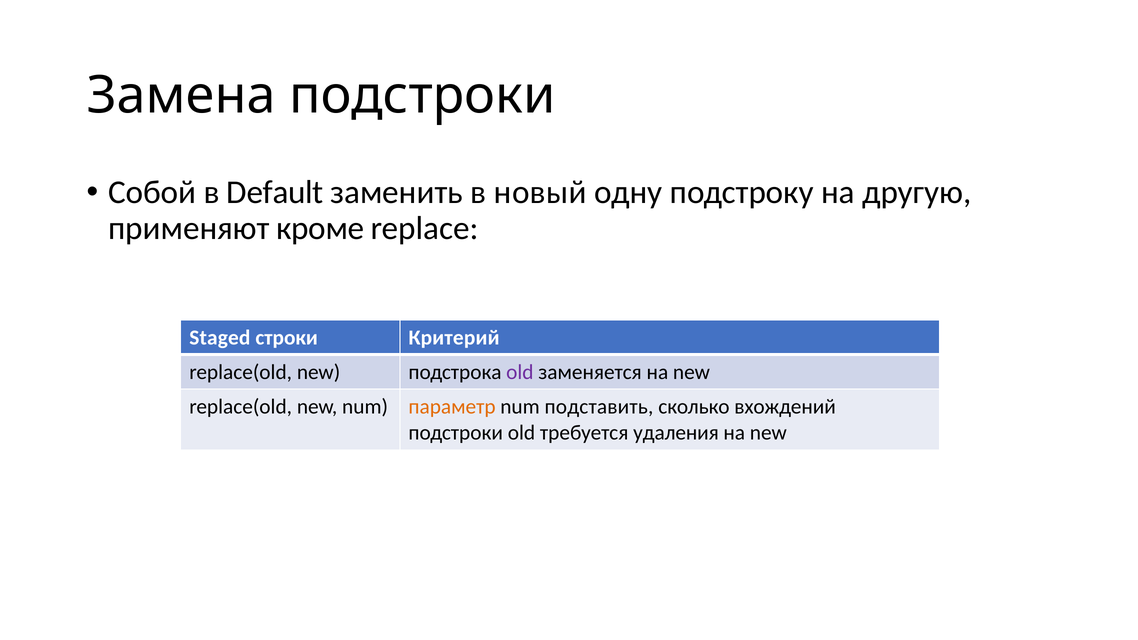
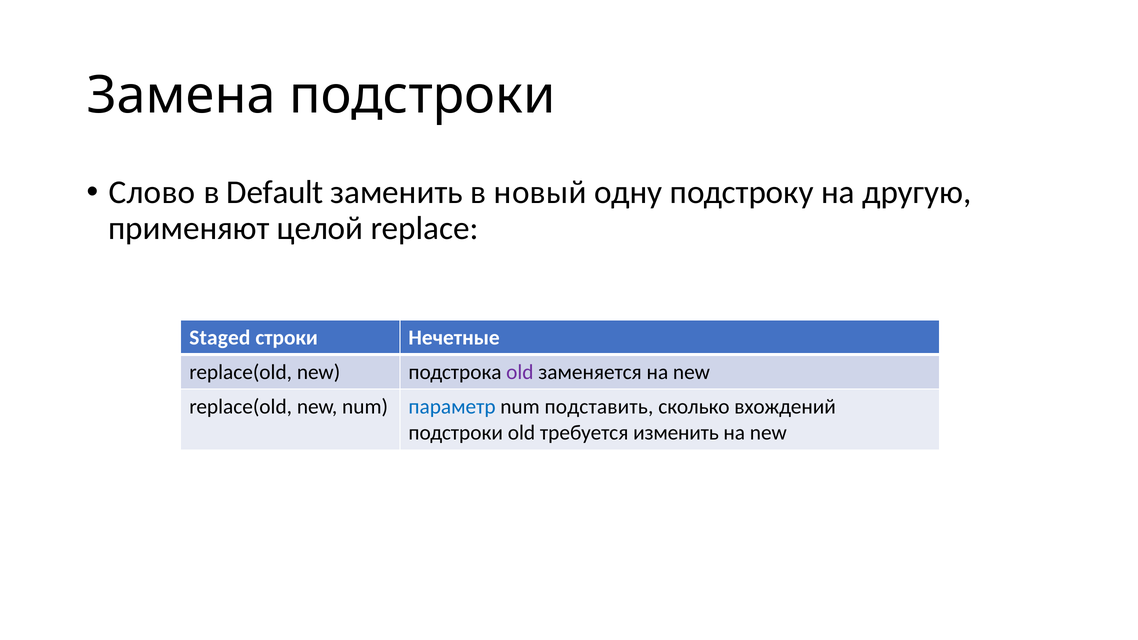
Собой: Собой -> Слово
кроме: кроме -> целой
Критерий: Критерий -> Нечетные
параметр colour: orange -> blue
удаления: удаления -> изменить
